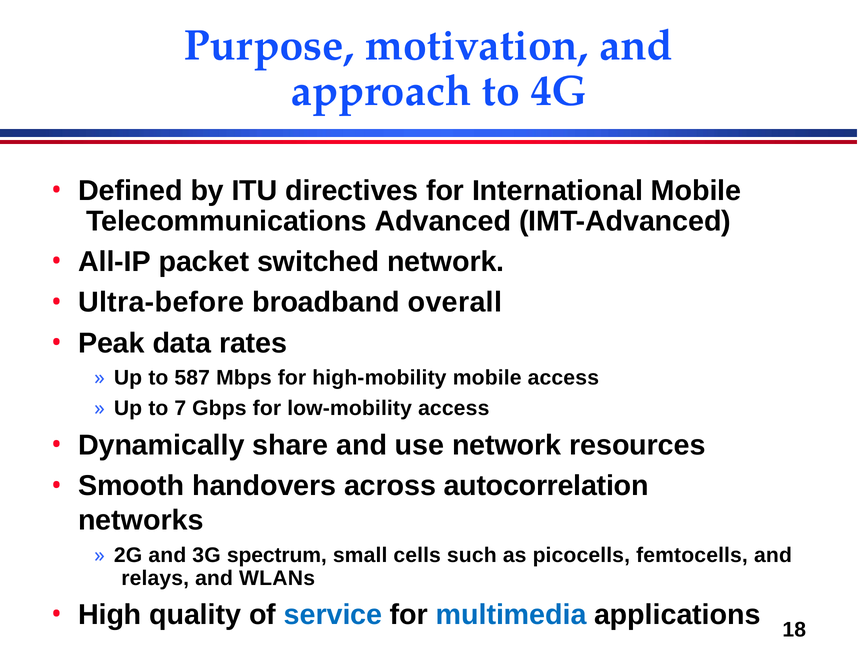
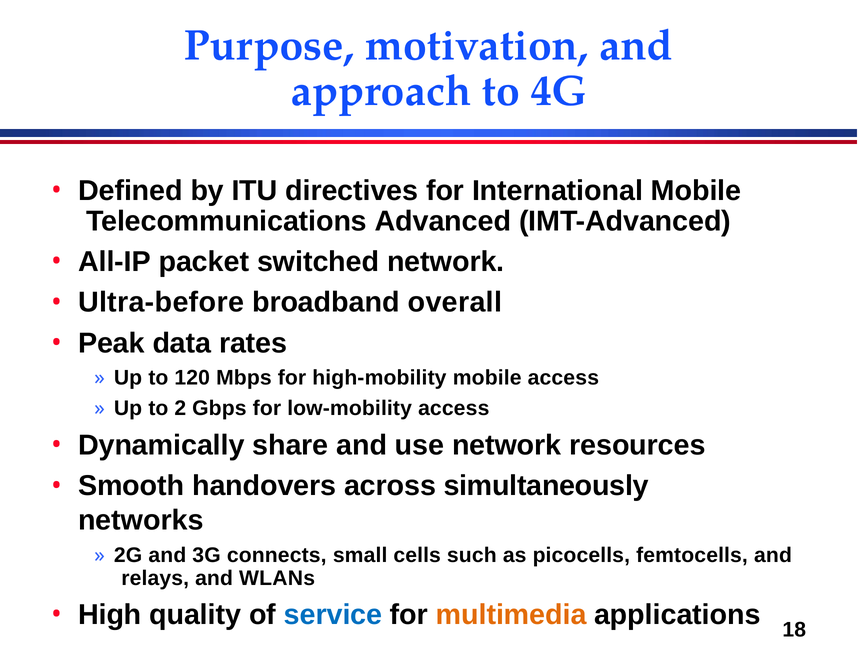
587: 587 -> 120
7: 7 -> 2
autocorrelation: autocorrelation -> simultaneously
spectrum: spectrum -> connects
multimedia colour: blue -> orange
